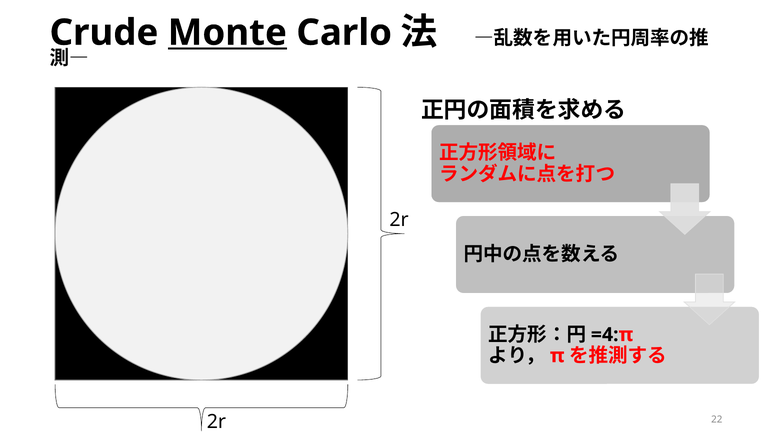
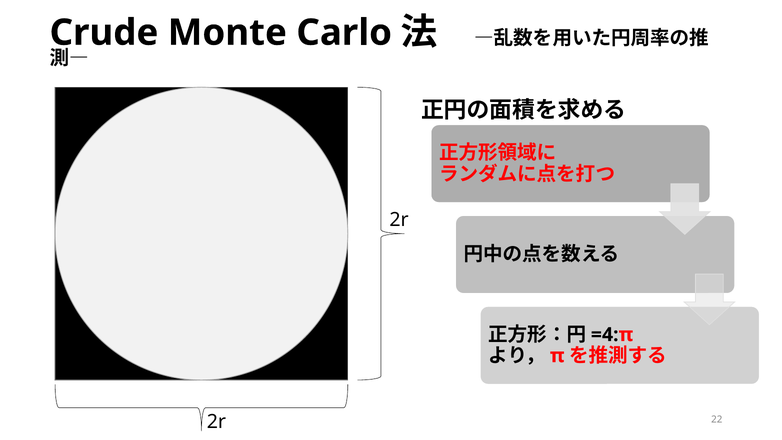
Monte underline: present -> none
